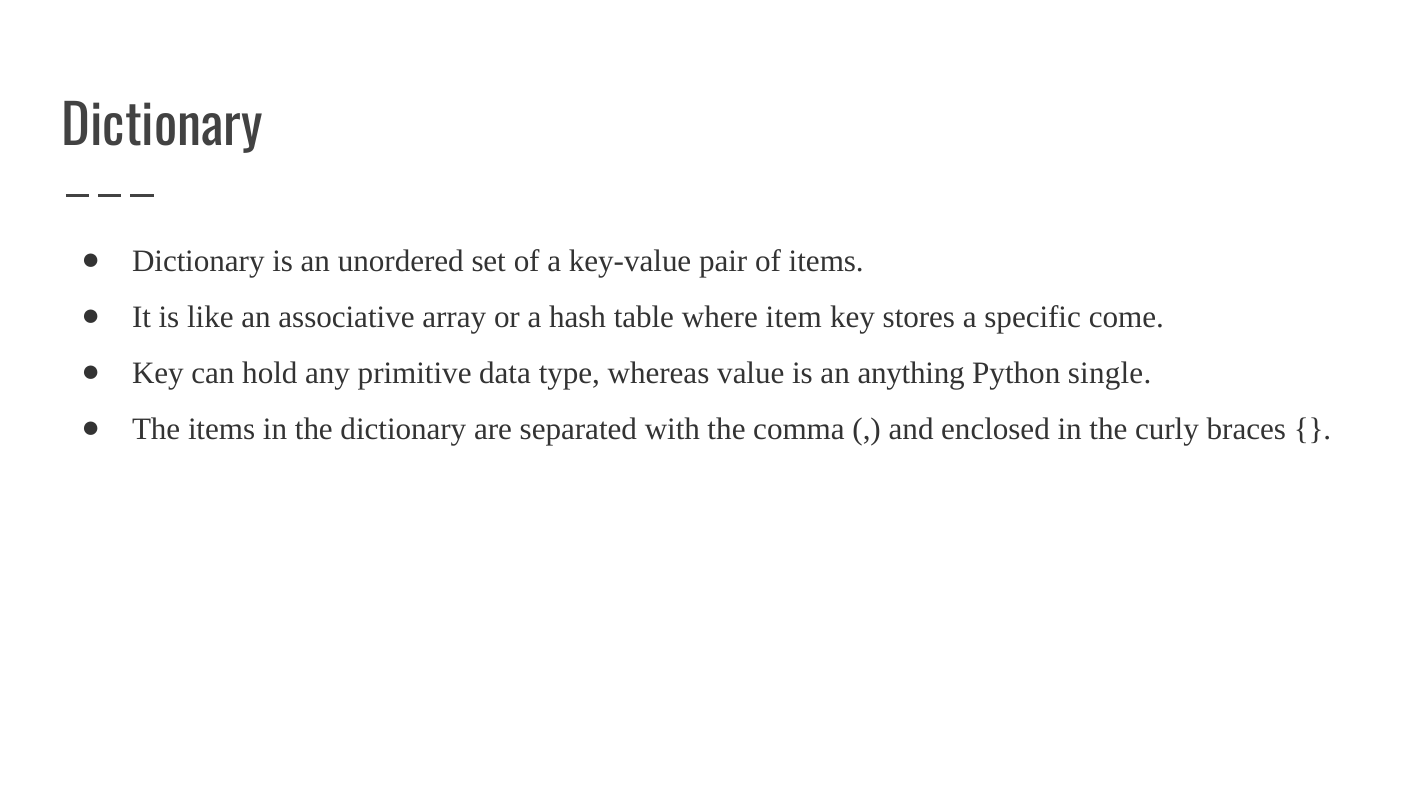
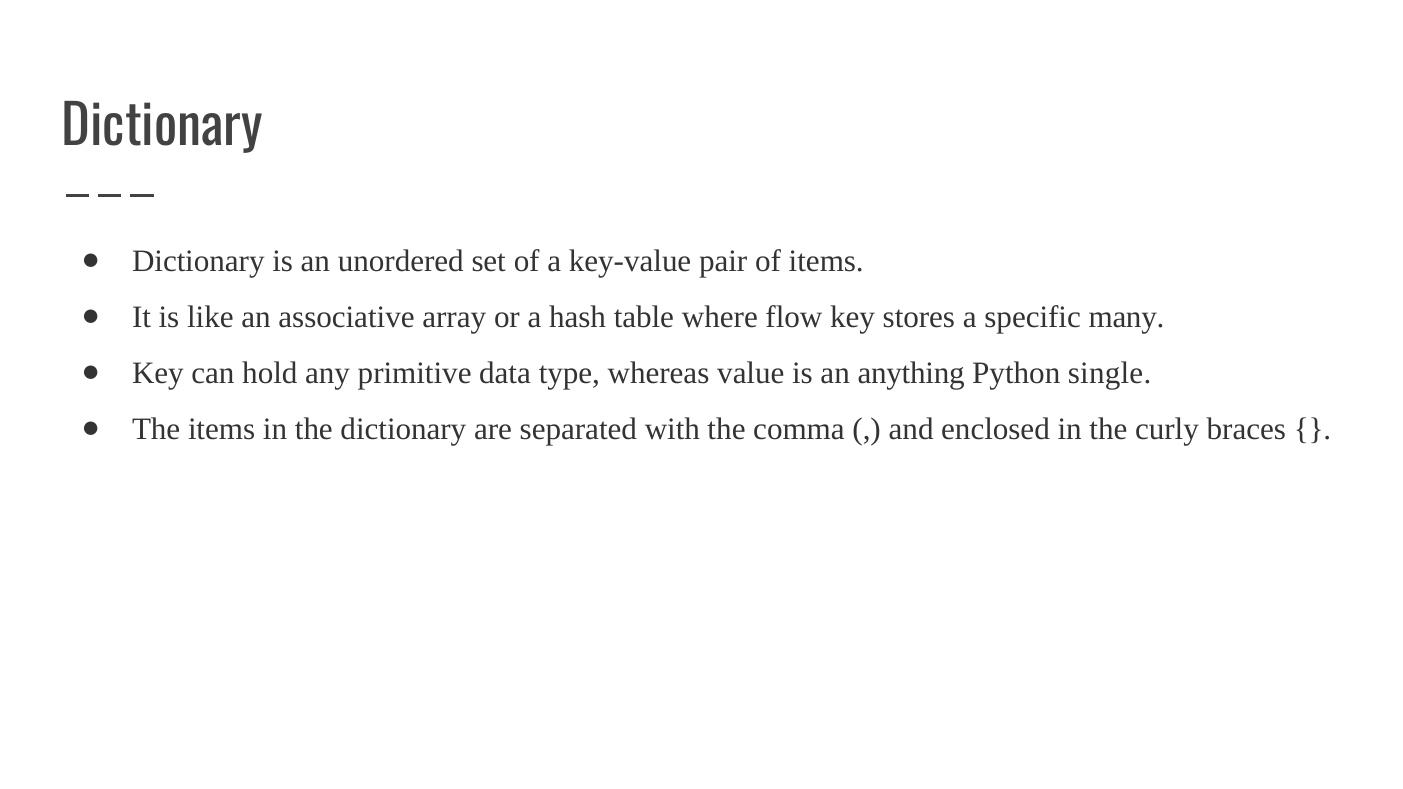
item: item -> flow
come: come -> many
